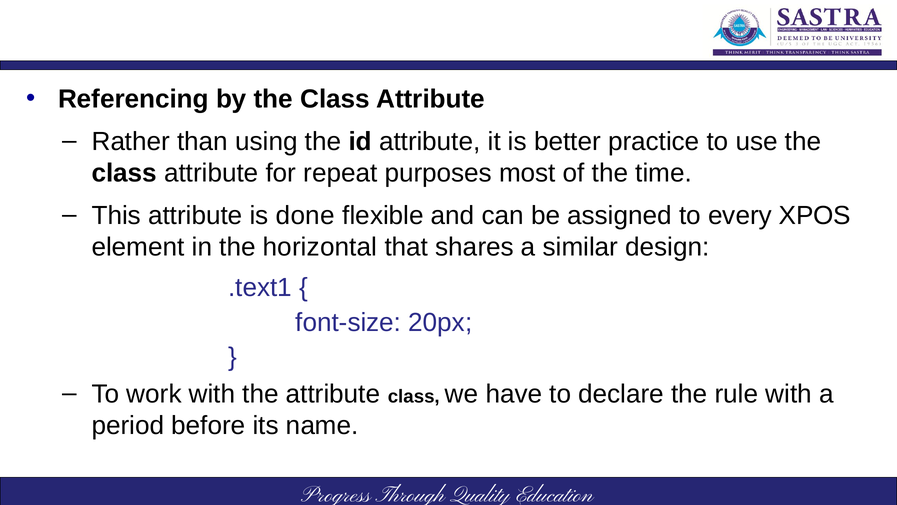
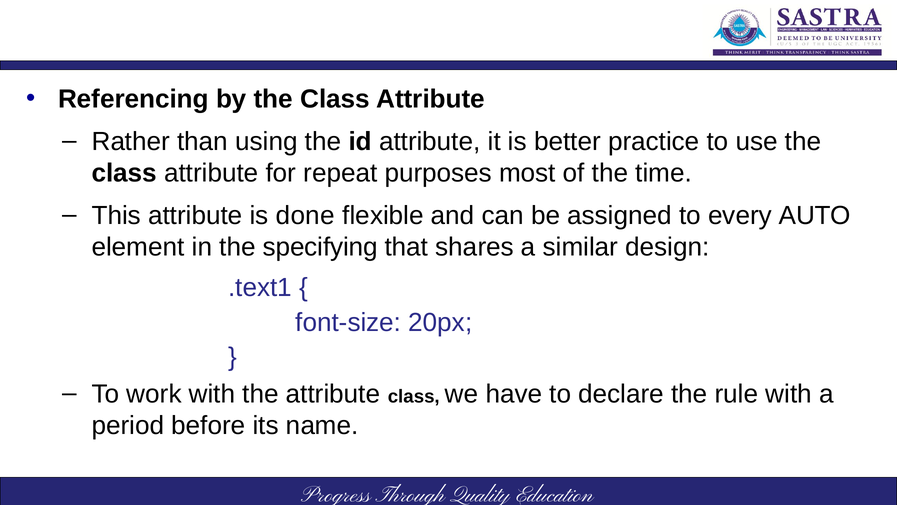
XPOS: XPOS -> AUTO
horizontal: horizontal -> specifying
